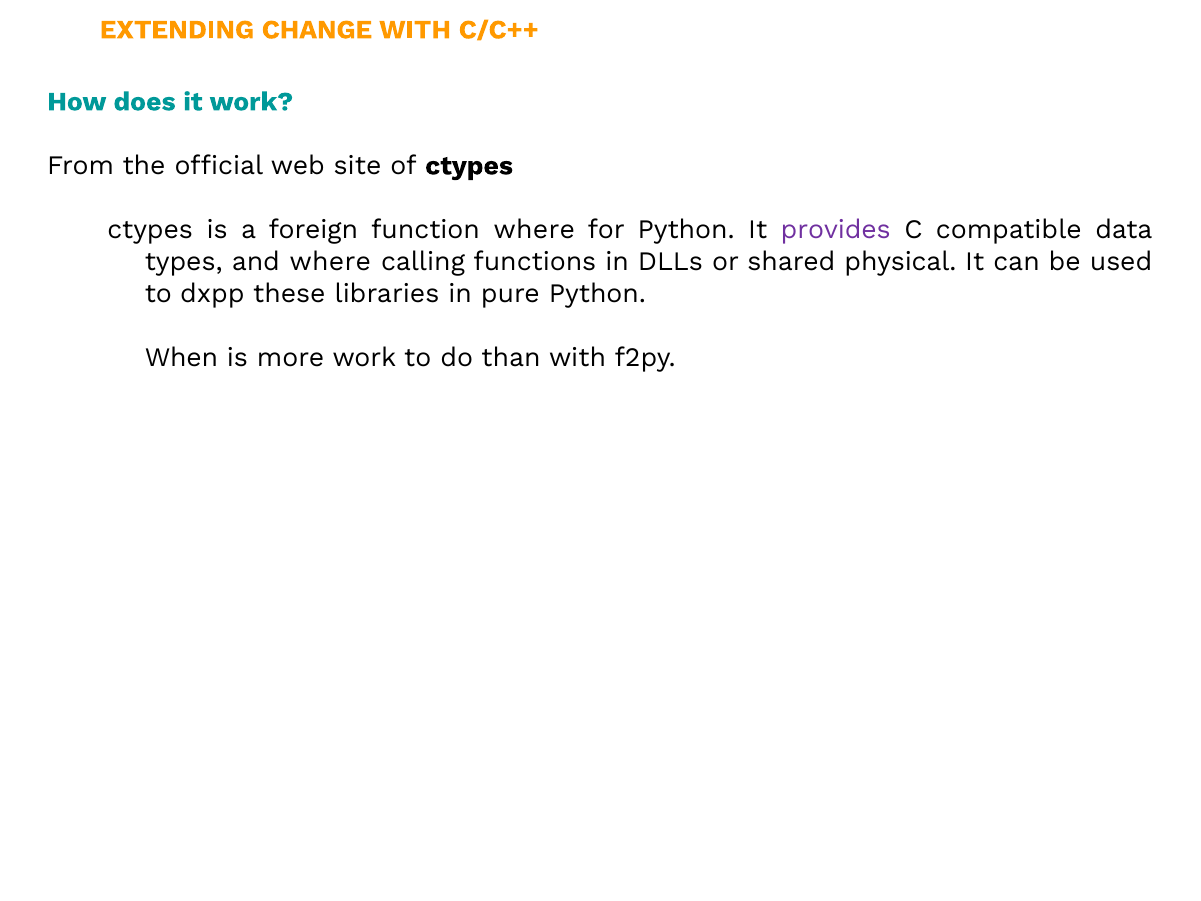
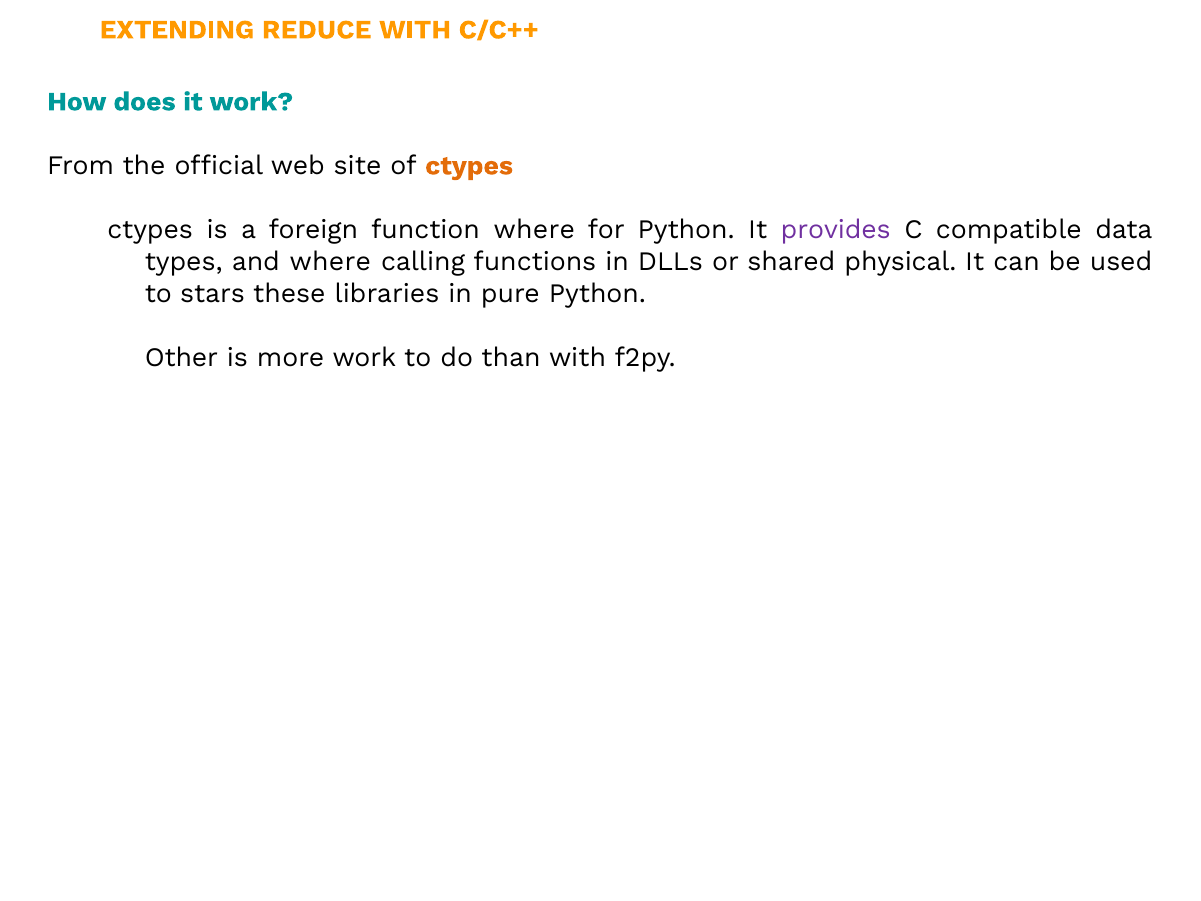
CHANGE: CHANGE -> REDUCE
ctypes at (469, 166) colour: black -> orange
dxpp: dxpp -> stars
When: When -> Other
